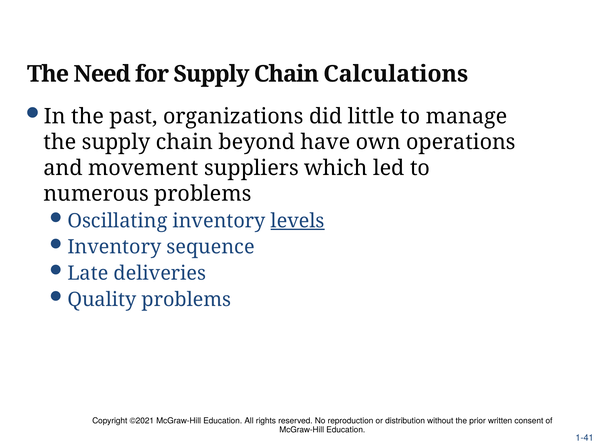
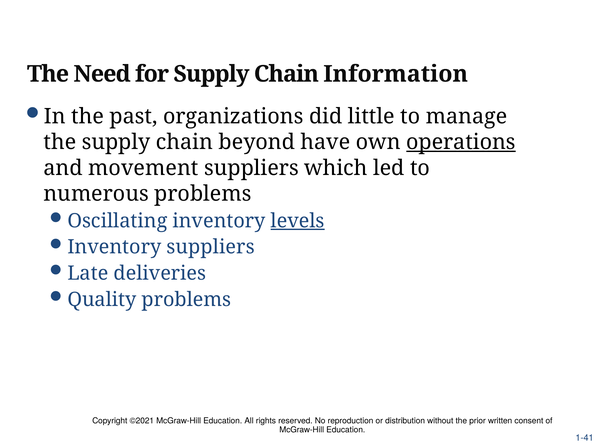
Calculations: Calculations -> Information
operations underline: none -> present
Inventory sequence: sequence -> suppliers
